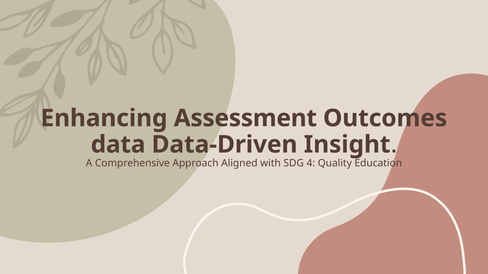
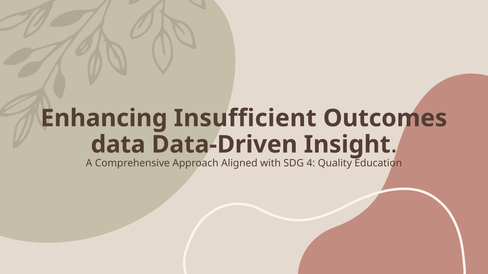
Assessment: Assessment -> Insufficient
